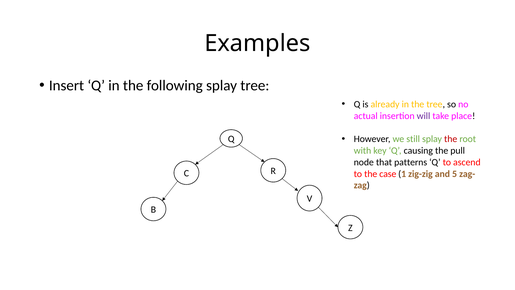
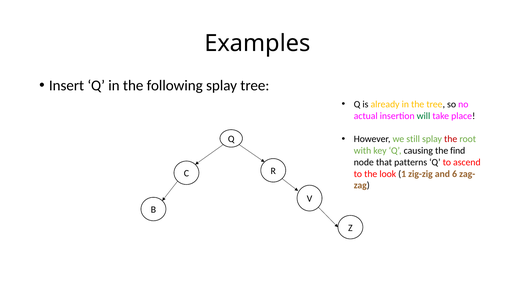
will colour: purple -> green
pull: pull -> find
case: case -> look
5: 5 -> 6
